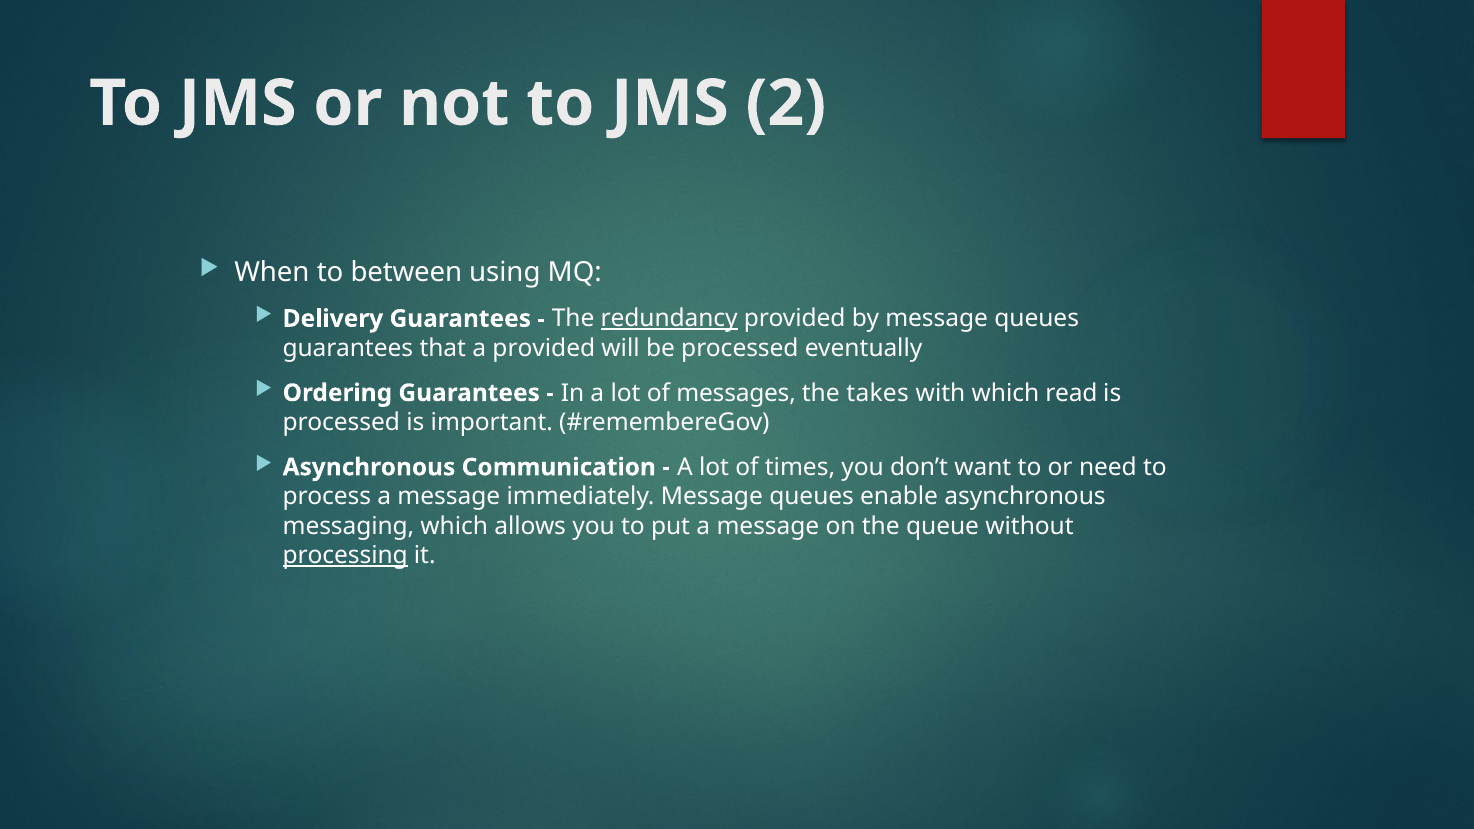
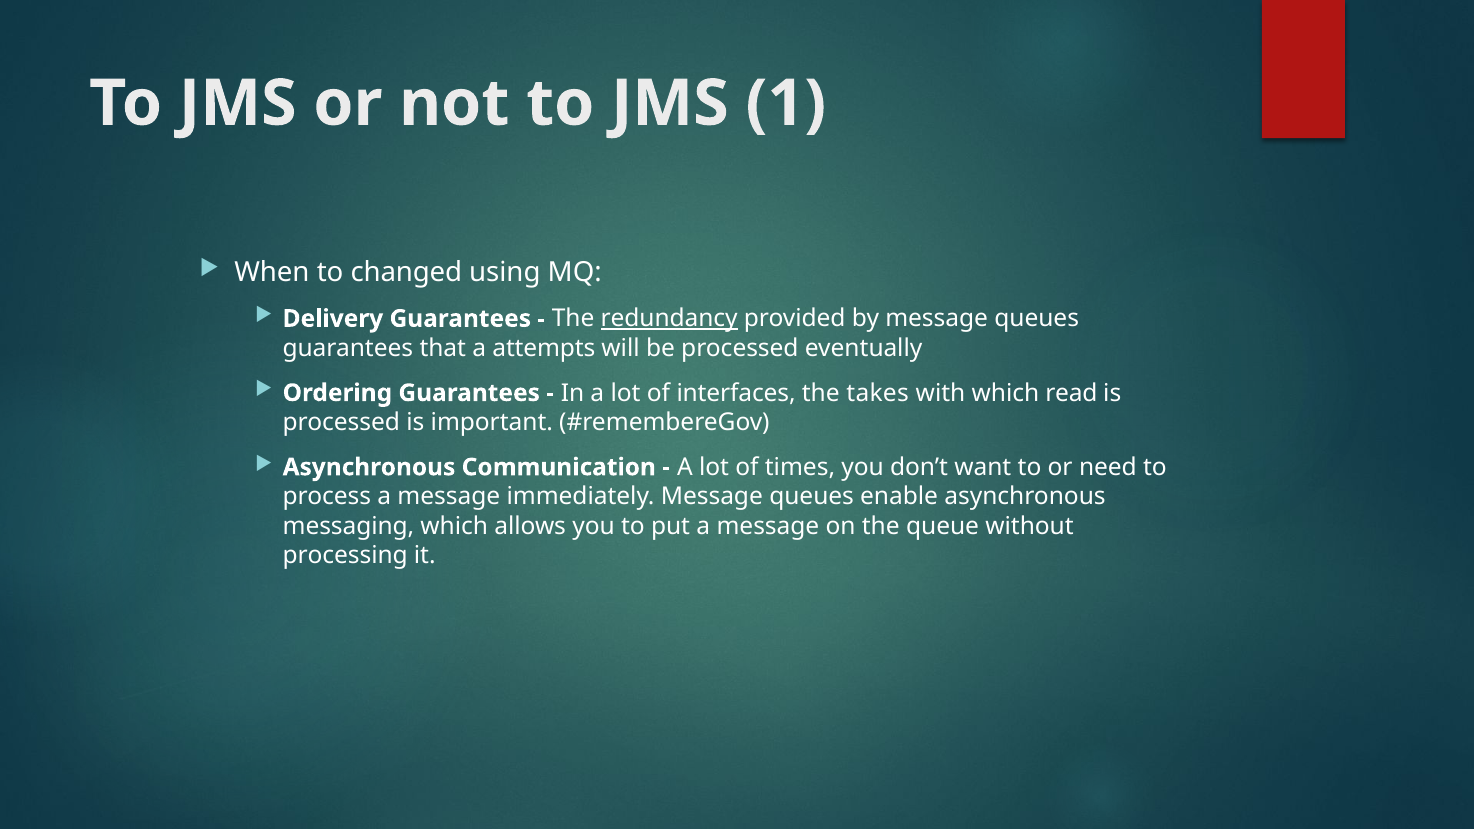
2: 2 -> 1
between: between -> changed
a provided: provided -> attempts
messages: messages -> interfaces
processing underline: present -> none
